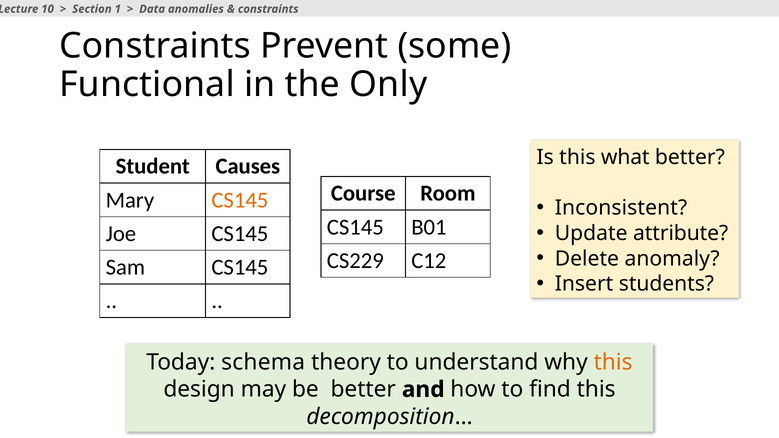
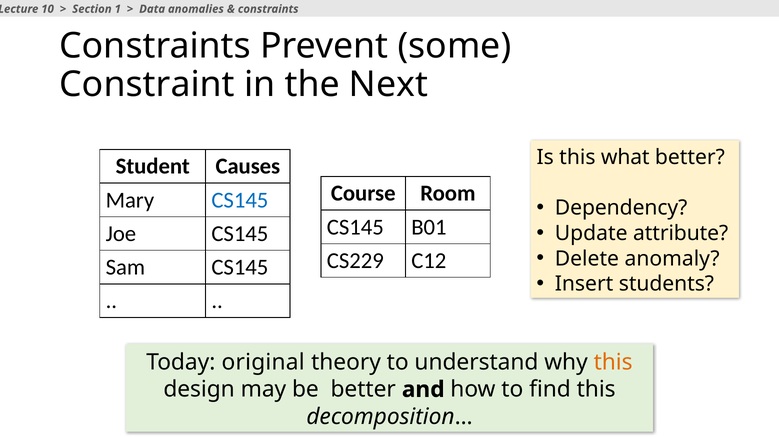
Functional: Functional -> Constraint
Only: Only -> Next
CS145 at (240, 200) colour: orange -> blue
Inconsistent: Inconsistent -> Dependency
schema: schema -> original
